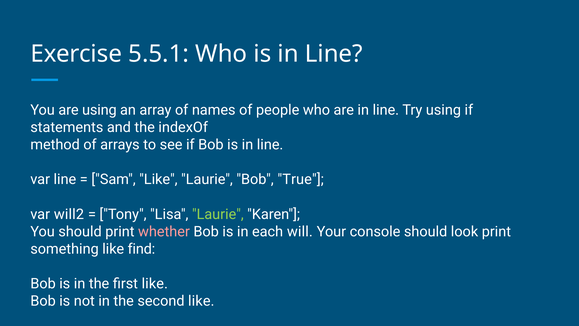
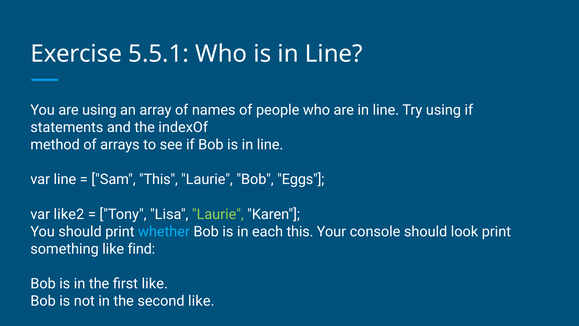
Sam Like: Like -> This
True: True -> Eggs
will2: will2 -> like2
whether colour: pink -> light blue
each will: will -> this
